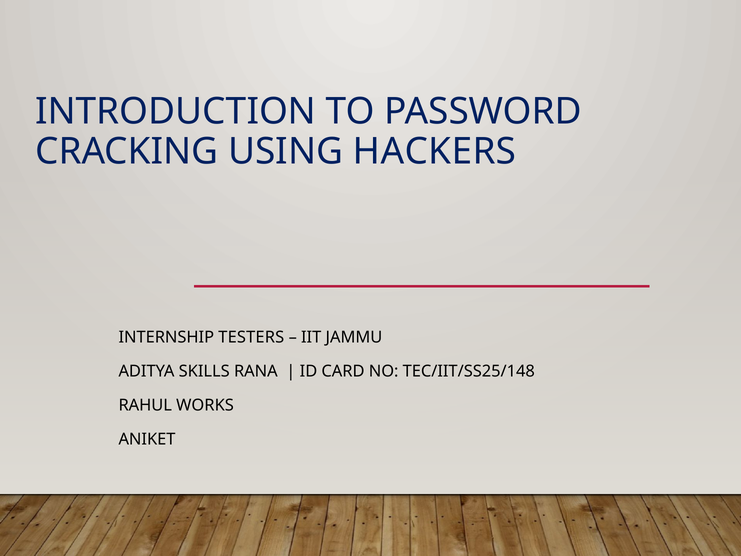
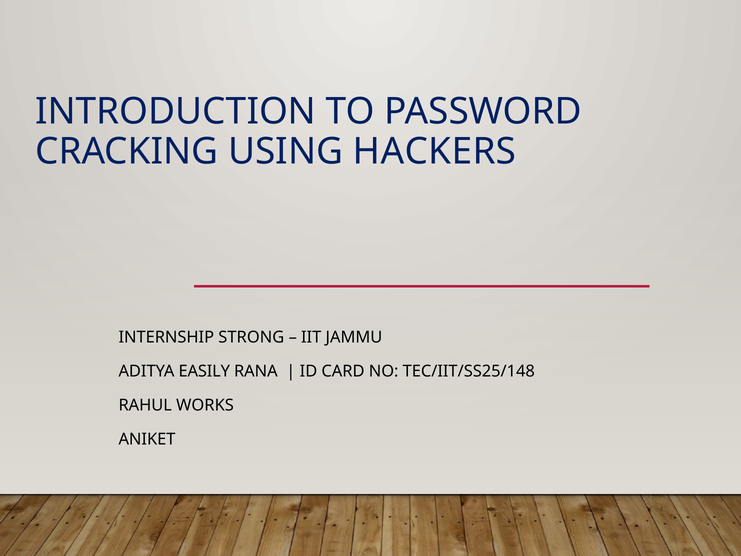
TESTERS: TESTERS -> STRONG
SKILLS: SKILLS -> EASILY
